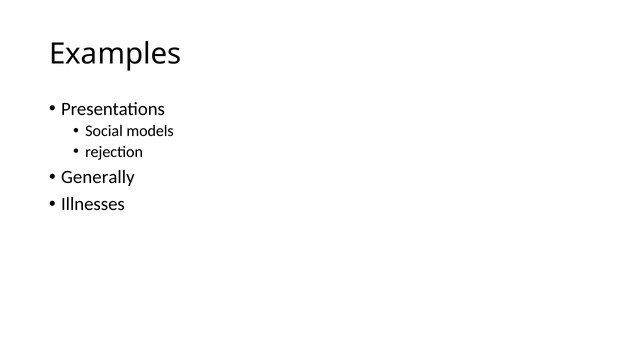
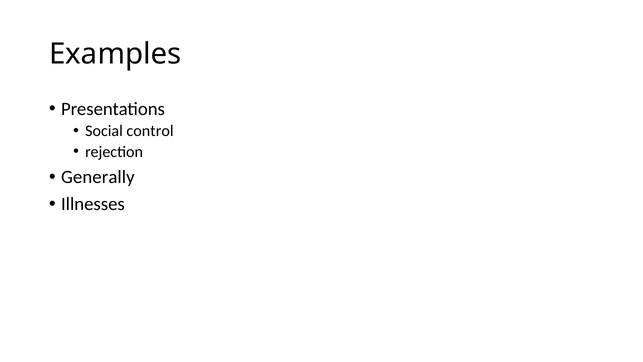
models: models -> control
